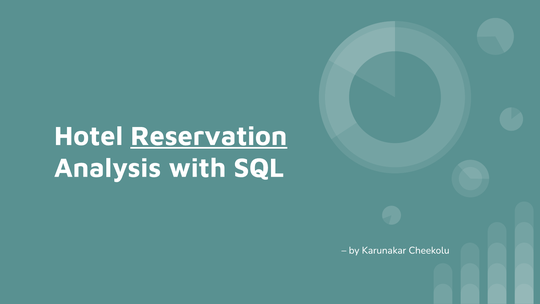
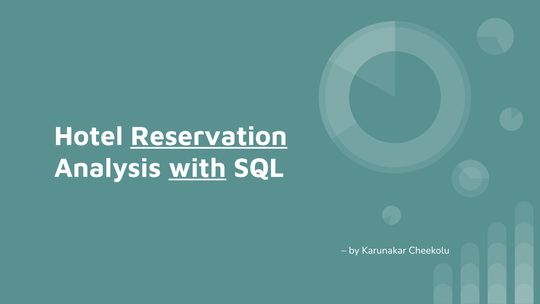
with underline: none -> present
